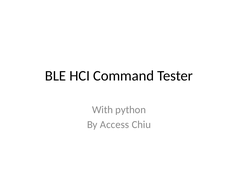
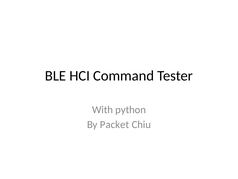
Access: Access -> Packet
